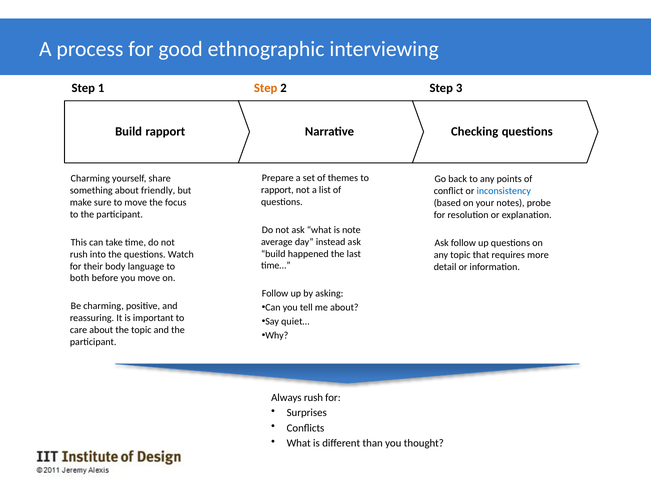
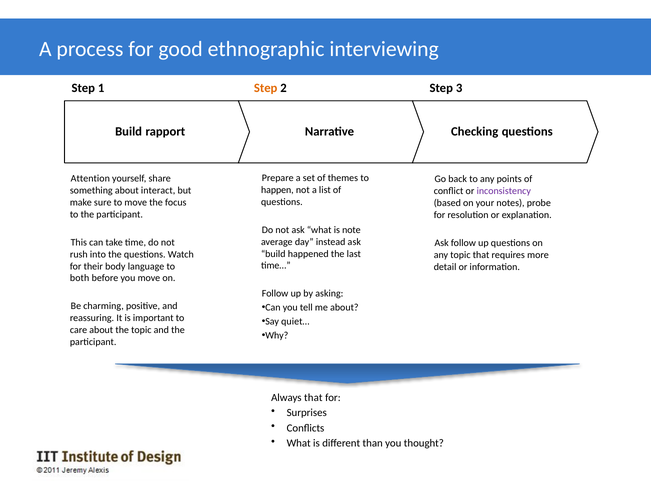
Charming at (90, 178): Charming -> Attention
rapport at (277, 190): rapport -> happen
friendly: friendly -> interact
inconsistency colour: blue -> purple
Always rush: rush -> that
